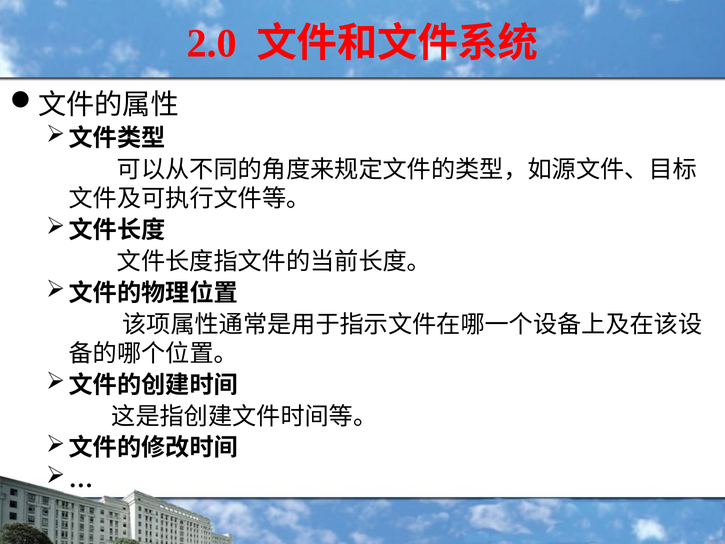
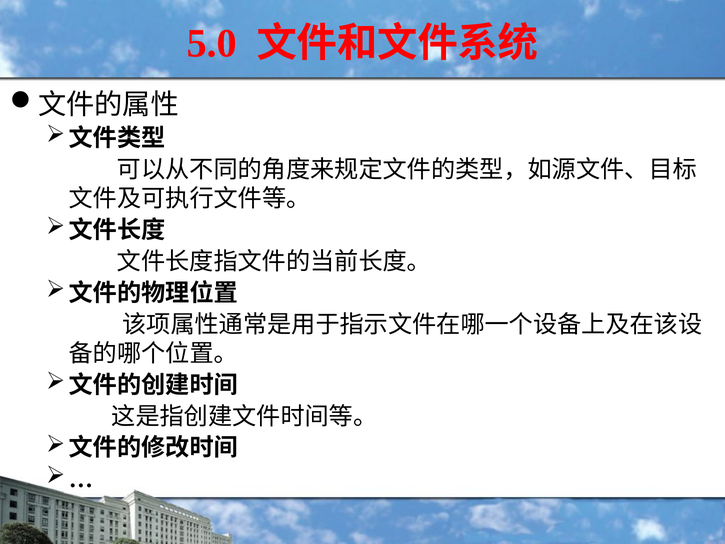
2.0: 2.0 -> 5.0
